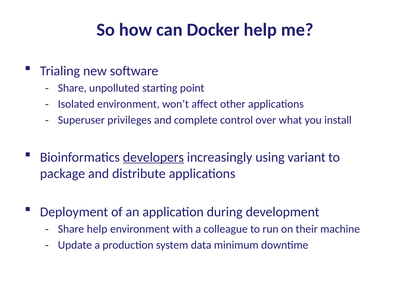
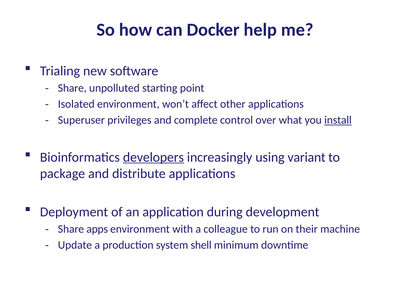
install underline: none -> present
Share help: help -> apps
data: data -> shell
